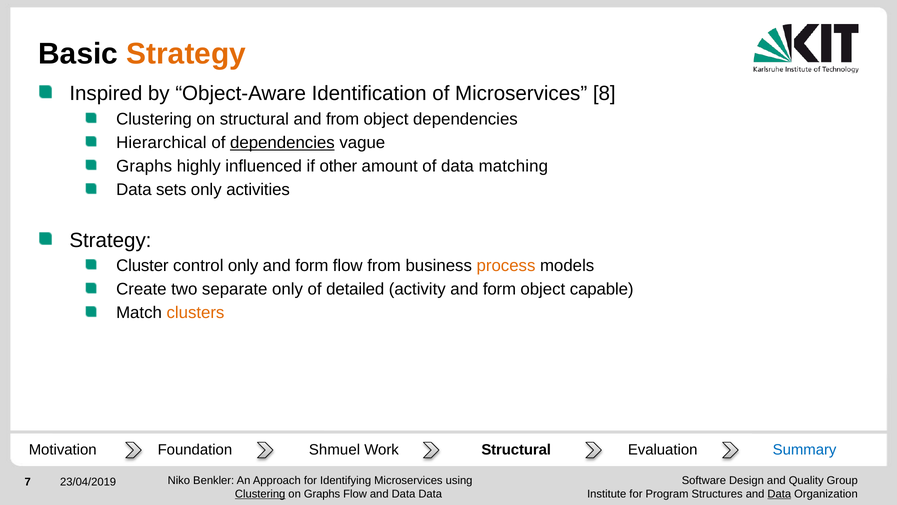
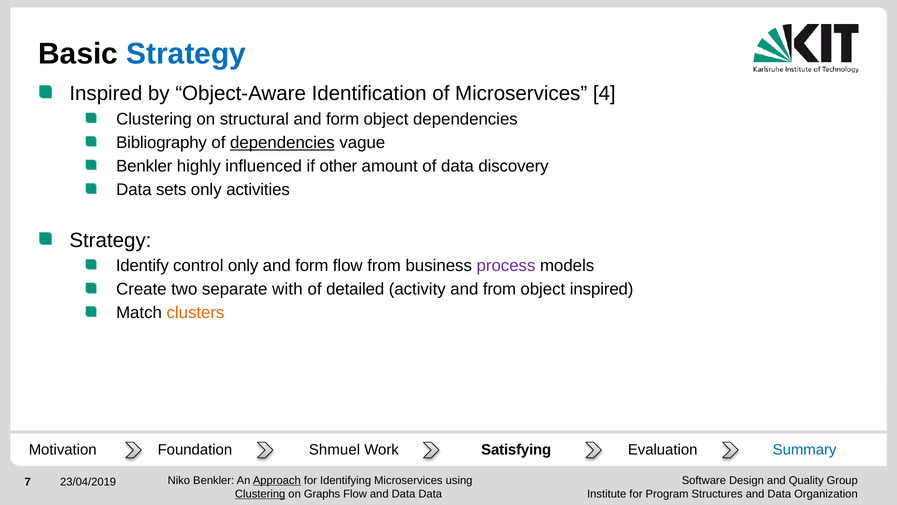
Strategy at (186, 54) colour: orange -> blue
8: 8 -> 4
structural and from: from -> form
Hierarchical: Hierarchical -> Bibliography
Graphs at (144, 166): Graphs -> Benkler
matching: matching -> discovery
Cluster: Cluster -> Identify
process colour: orange -> purple
separate only: only -> with
activity and form: form -> from
object capable: capable -> inspired
Motivation Structural: Structural -> Satisfying
Approach underline: none -> present
Data at (779, 493) underline: present -> none
